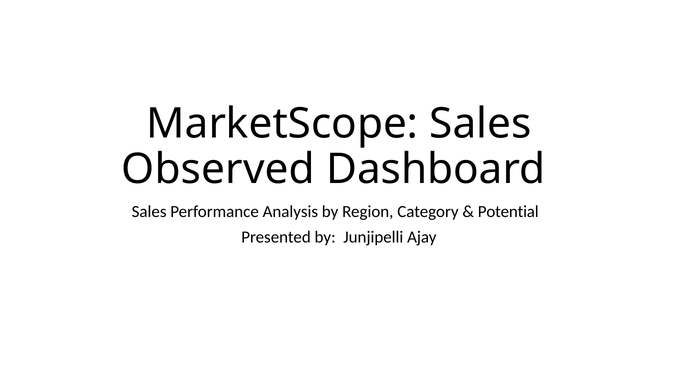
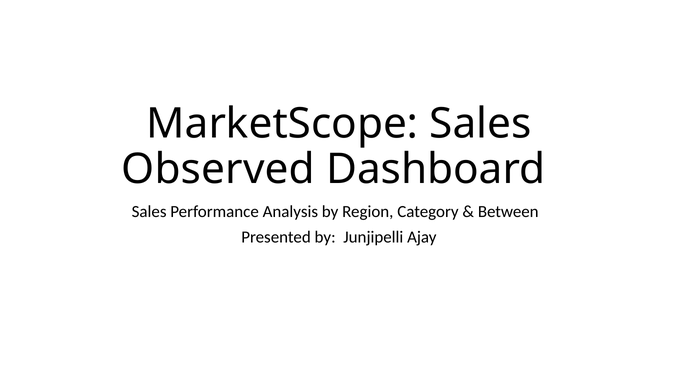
Potential: Potential -> Between
